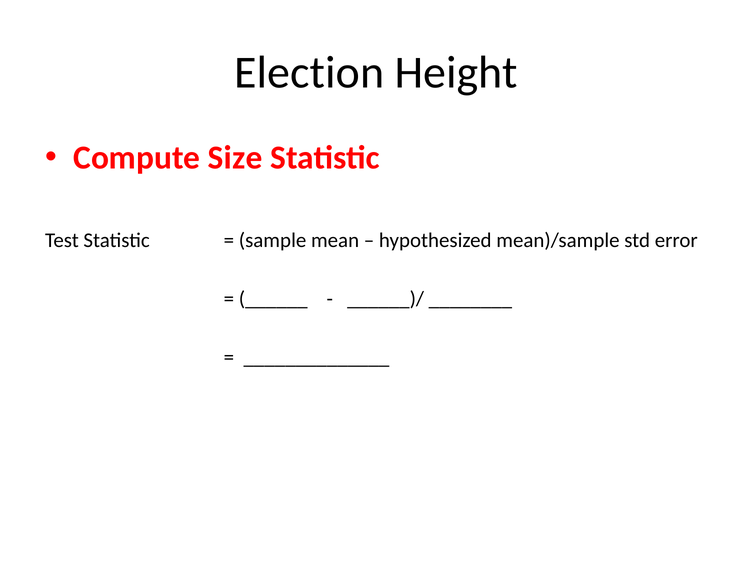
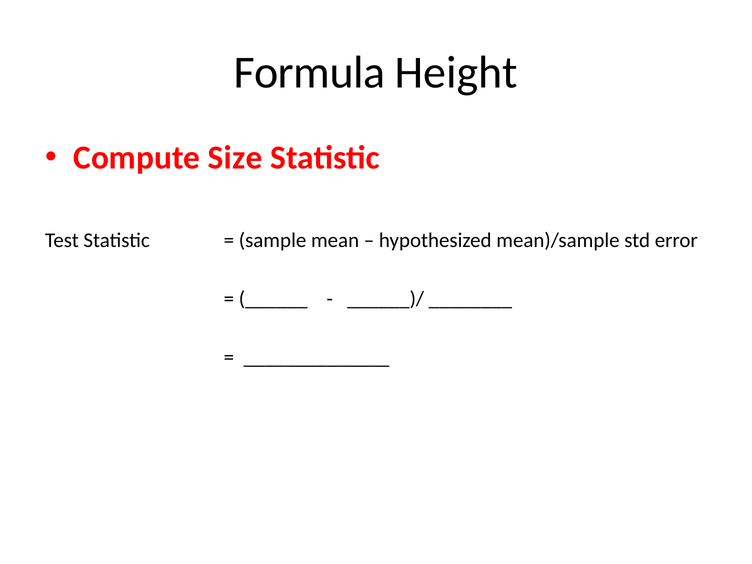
Election: Election -> Formula
